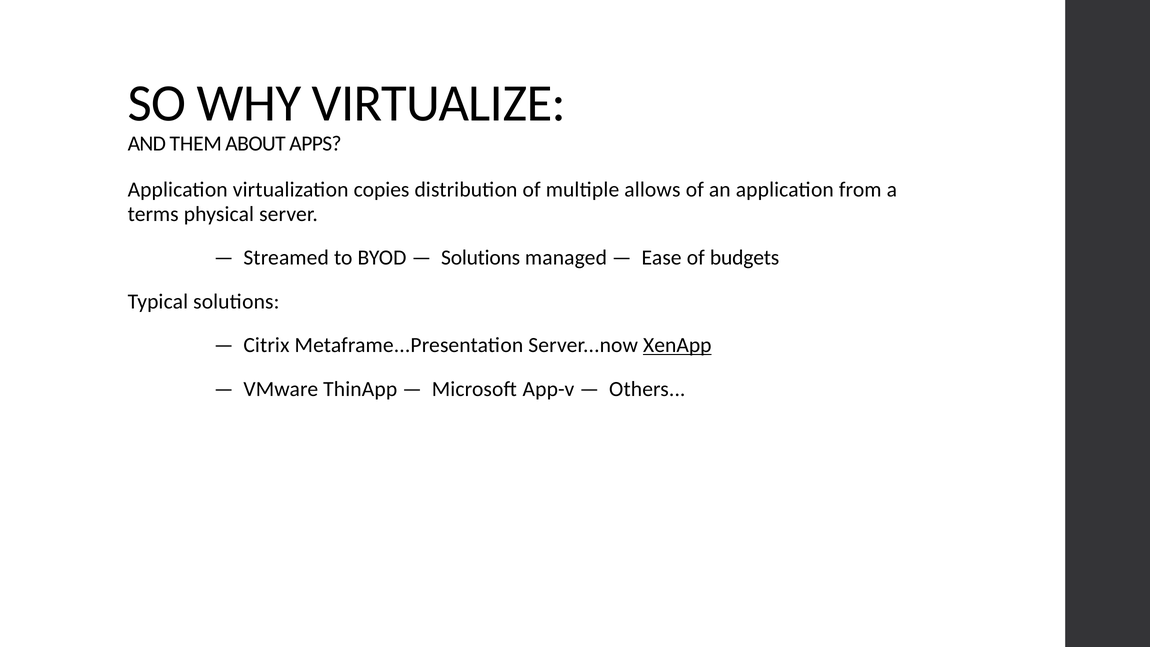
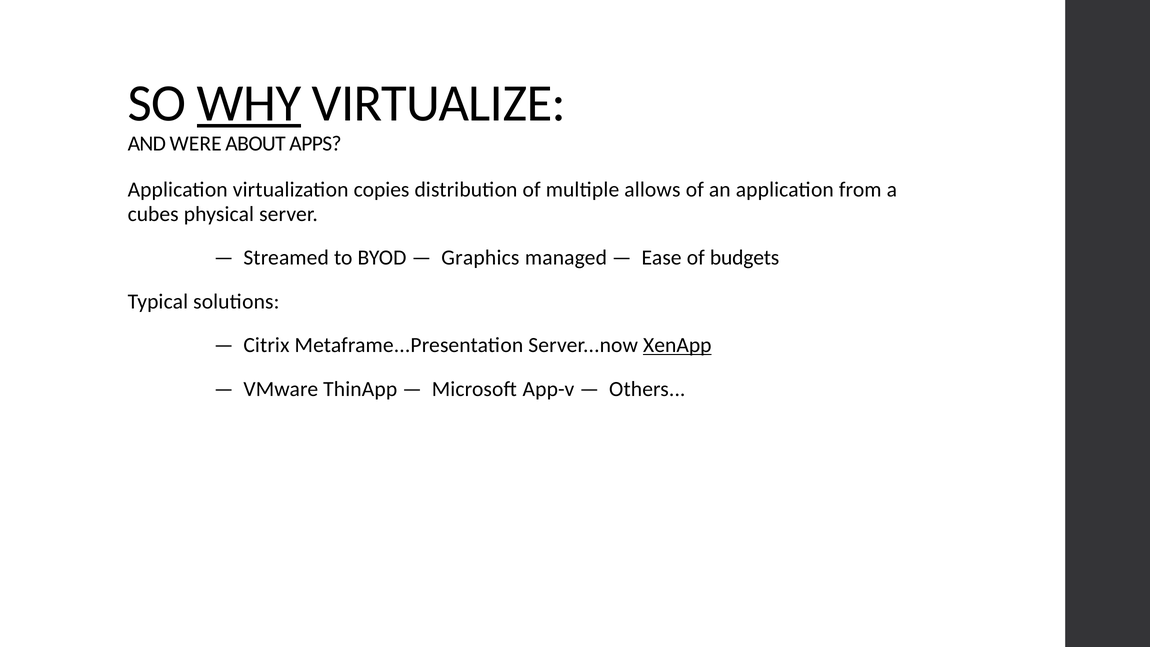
WHY underline: none -> present
THEM: THEM -> WERE
terms: terms -> cubes
Solutions at (481, 258): Solutions -> Graphics
